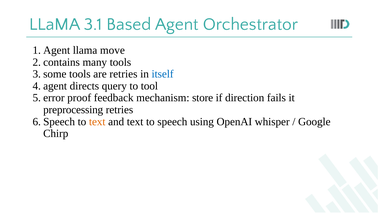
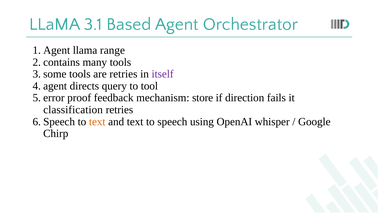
move: move -> range
itself colour: blue -> purple
preprocessing: preprocessing -> classification
